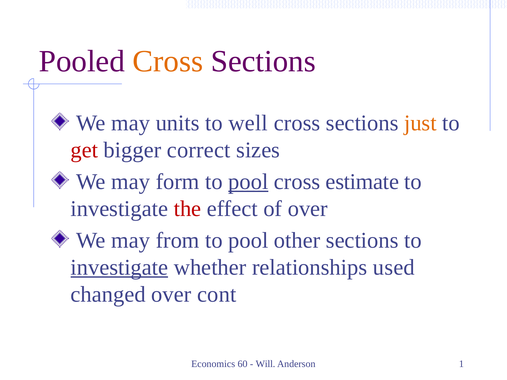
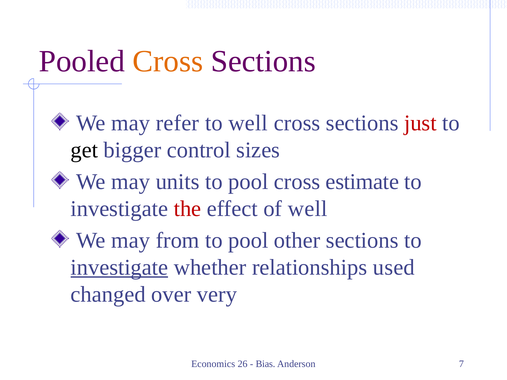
units: units -> refer
just colour: orange -> red
get colour: red -> black
correct: correct -> control
form: form -> units
pool at (248, 182) underline: present -> none
of over: over -> well
cont: cont -> very
60: 60 -> 26
Will: Will -> Bias
1: 1 -> 7
